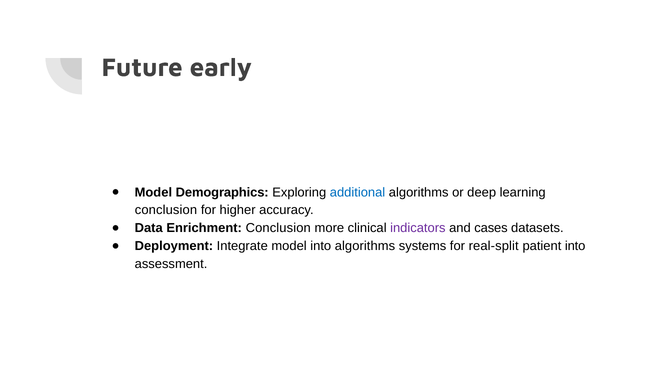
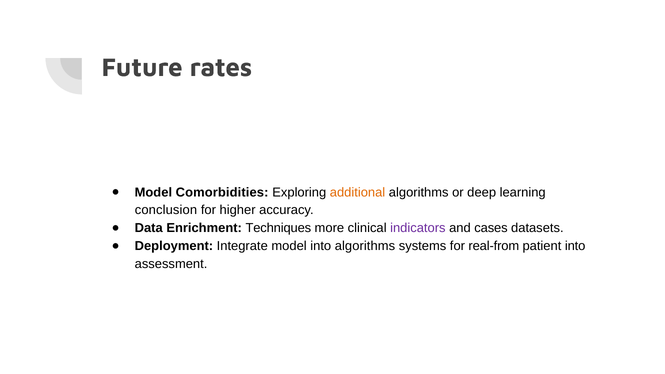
early: early -> rates
Demographics: Demographics -> Comorbidities
additional colour: blue -> orange
Enrichment Conclusion: Conclusion -> Techniques
real-split: real-split -> real-from
